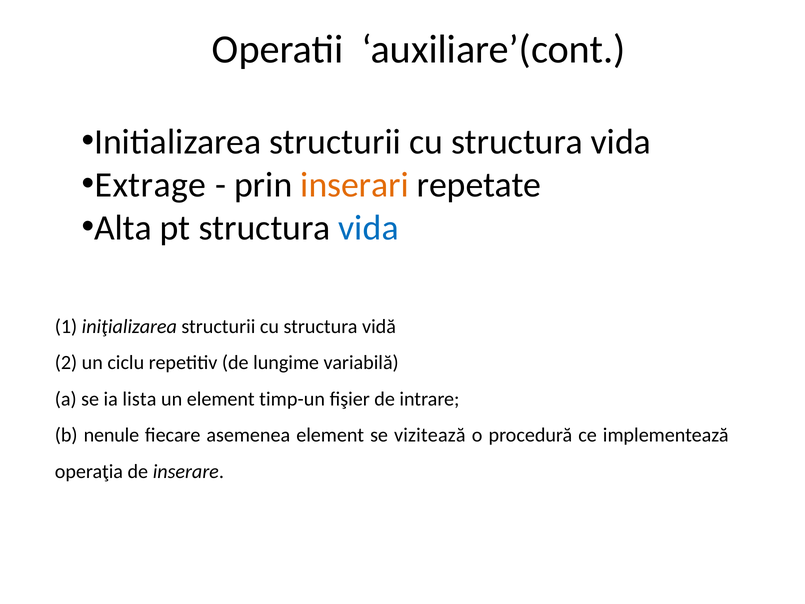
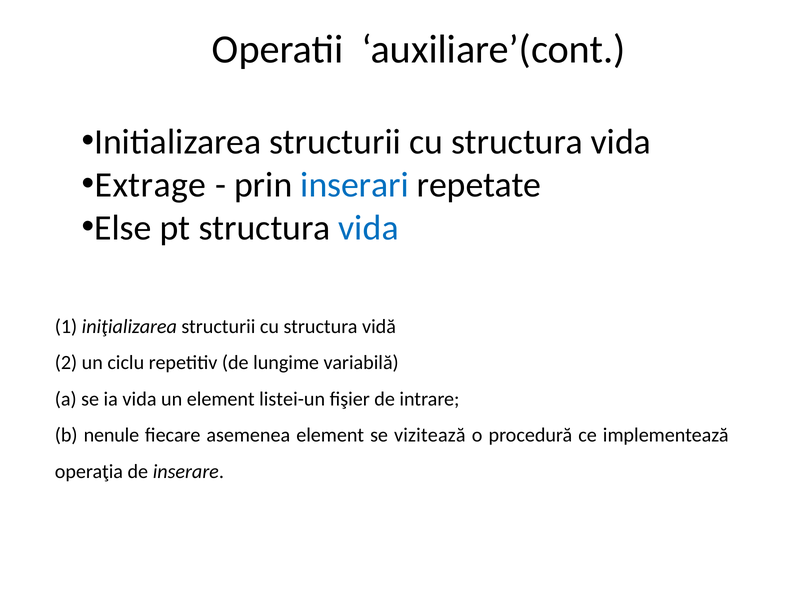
inserari colour: orange -> blue
Alta: Alta -> Else
ia lista: lista -> vida
timp-un: timp-un -> listei-un
